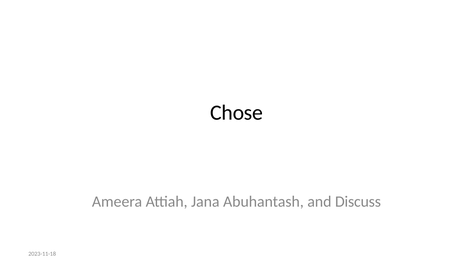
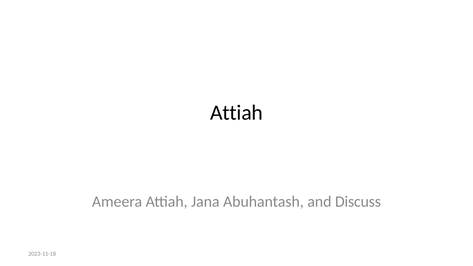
Chose at (237, 113): Chose -> Attiah
